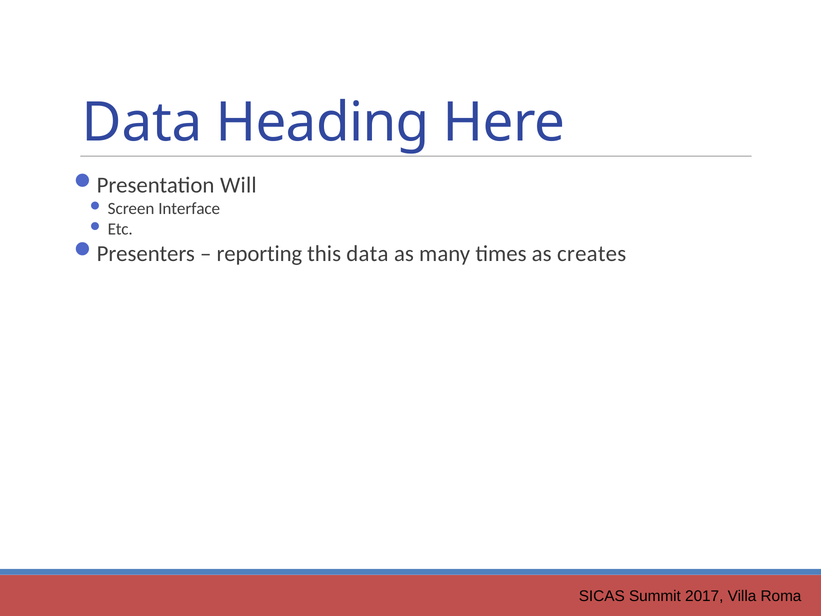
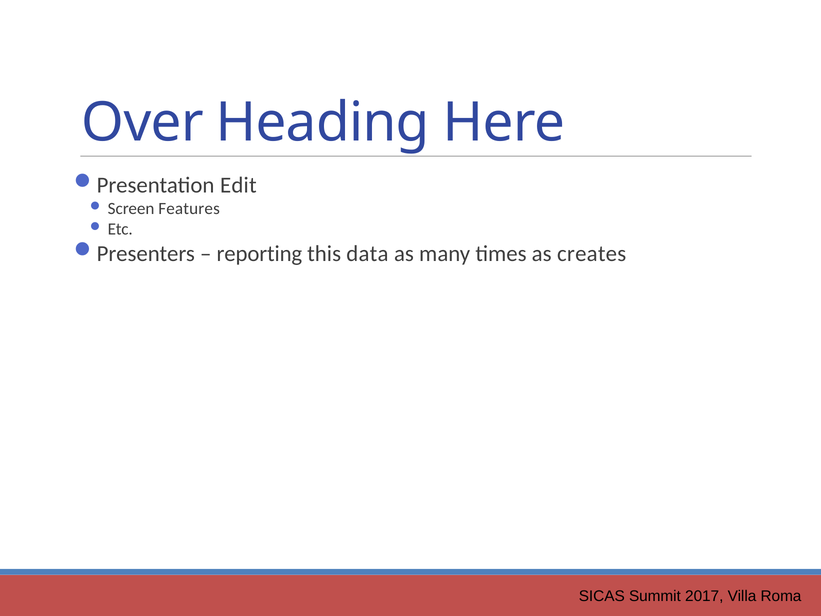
Data at (142, 123): Data -> Over
Will: Will -> Edit
Interface: Interface -> Features
